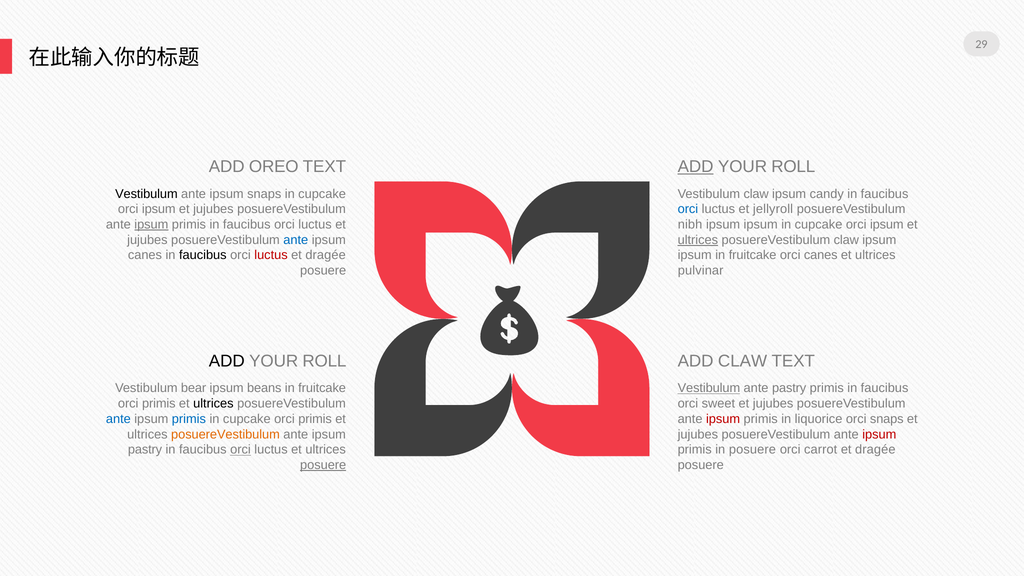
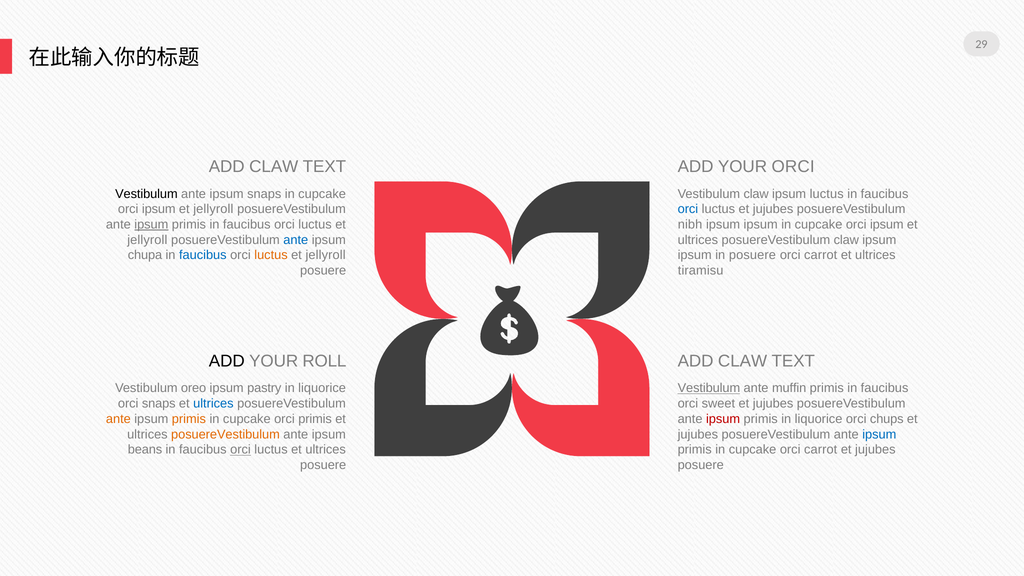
OREO at (274, 167): OREO -> CLAW
ADD at (696, 167) underline: present -> none
ROLL at (793, 167): ROLL -> ORCI
ipsum candy: candy -> luctus
jujubes at (213, 209): jujubes -> jellyroll
luctus et jellyroll: jellyroll -> jujubes
jujubes at (147, 240): jujubes -> jellyroll
ultrices at (698, 240) underline: present -> none
canes at (145, 255): canes -> chupa
faucibus at (203, 255) colour: black -> blue
luctus at (271, 255) colour: red -> orange
dragée at (326, 255): dragée -> jellyroll
fruitcake at (753, 255): fruitcake -> posuere
canes at (821, 255): canes -> carrot
pulvinar: pulvinar -> tiramisu
bear: bear -> oreo
beans: beans -> pastry
fruitcake at (322, 388): fruitcake -> liquorice
ante pastry: pastry -> muffin
primis at (159, 404): primis -> snaps
ultrices at (213, 404) colour: black -> blue
ante at (118, 419) colour: blue -> orange
primis at (189, 419) colour: blue -> orange
orci snaps: snaps -> chups
ipsum at (879, 434) colour: red -> blue
pastry at (145, 450): pastry -> beans
posuere at (752, 450): posuere -> cupcake
dragée at (875, 450): dragée -> jujubes
posuere at (323, 465) underline: present -> none
